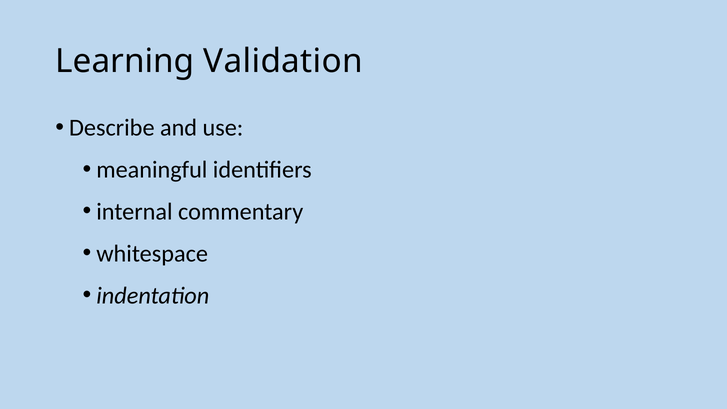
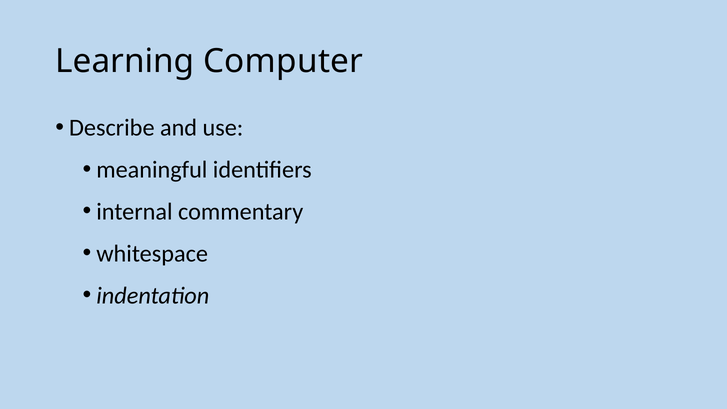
Validation: Validation -> Computer
